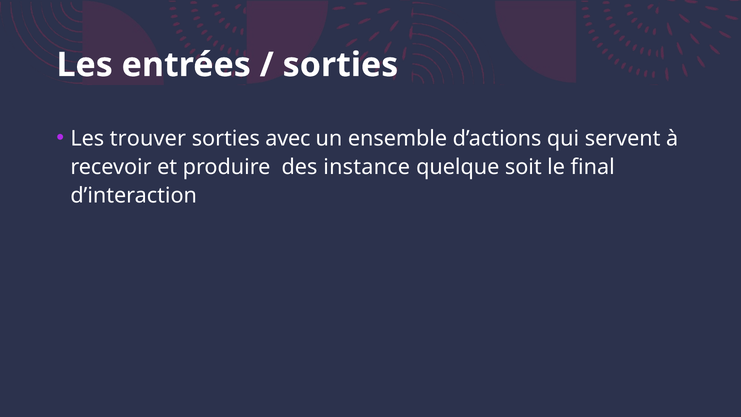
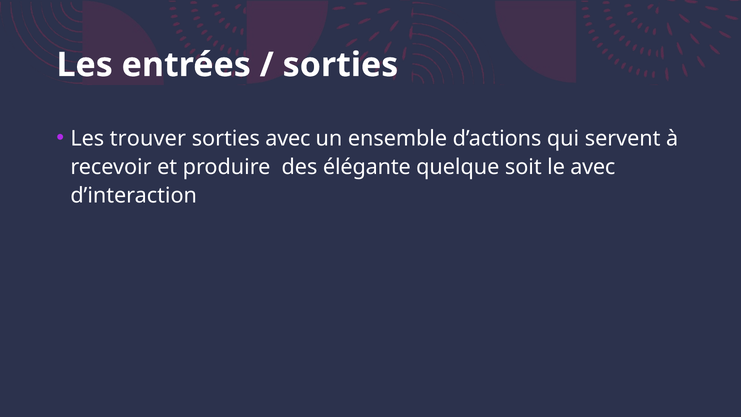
instance: instance -> élégante
le final: final -> avec
